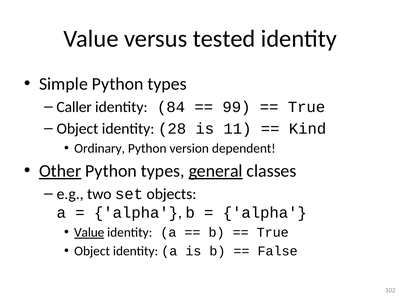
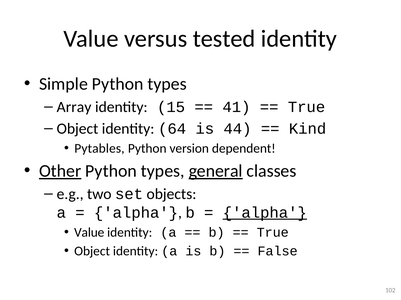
Caller: Caller -> Array
84: 84 -> 15
99: 99 -> 41
28: 28 -> 64
11: 11 -> 44
Ordinary: Ordinary -> Pytables
alpha at (265, 213) underline: none -> present
Value at (89, 233) underline: present -> none
